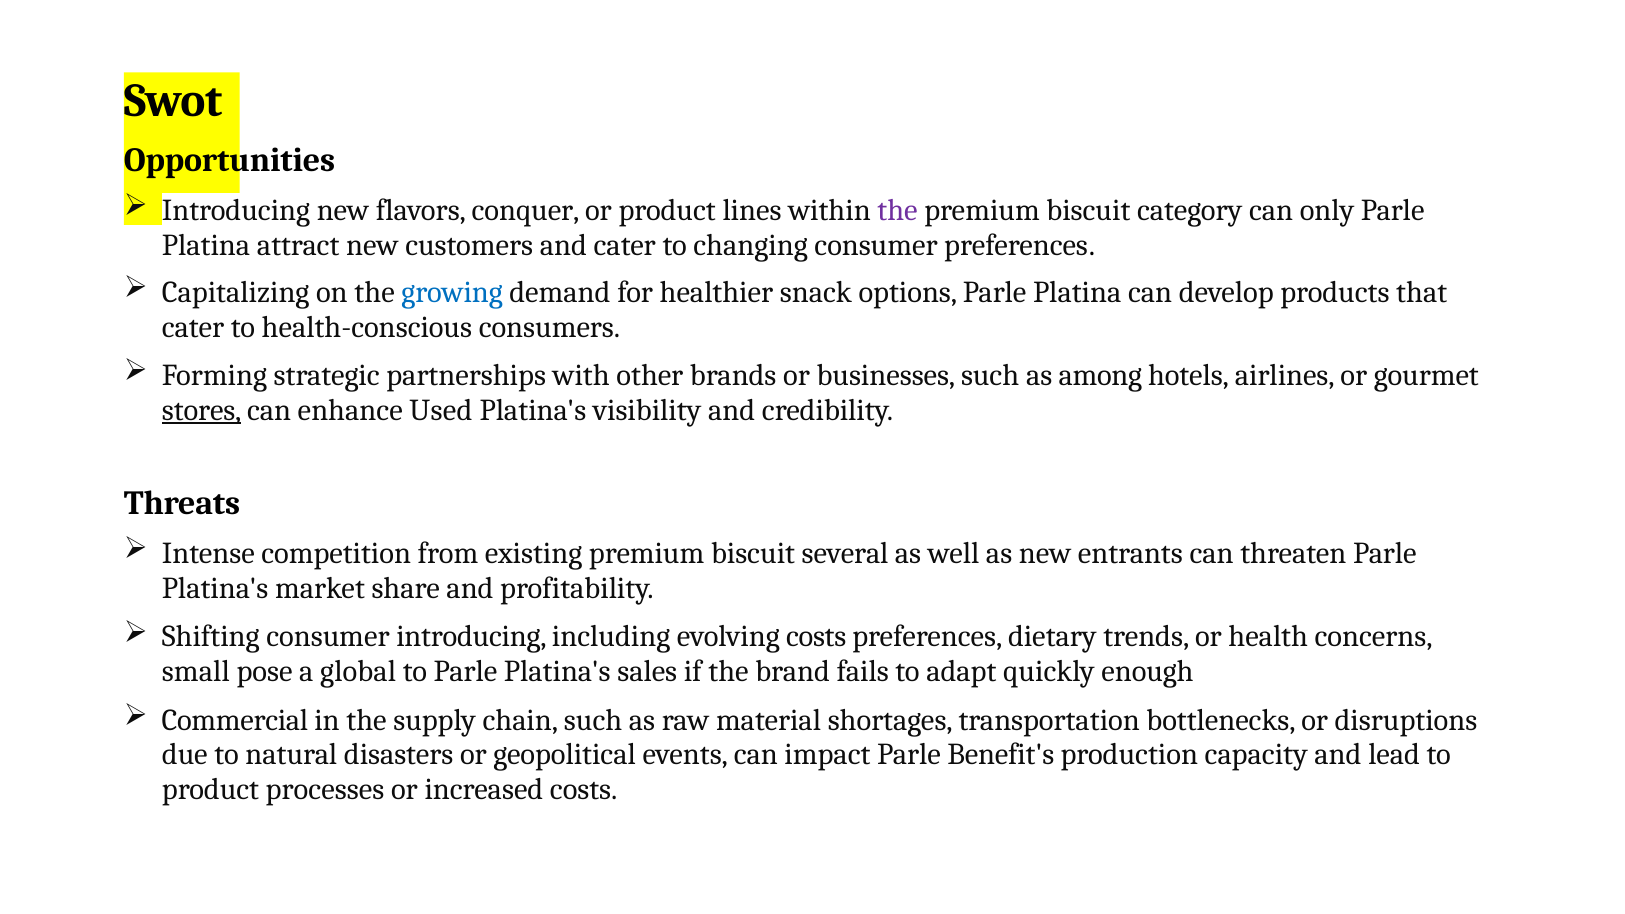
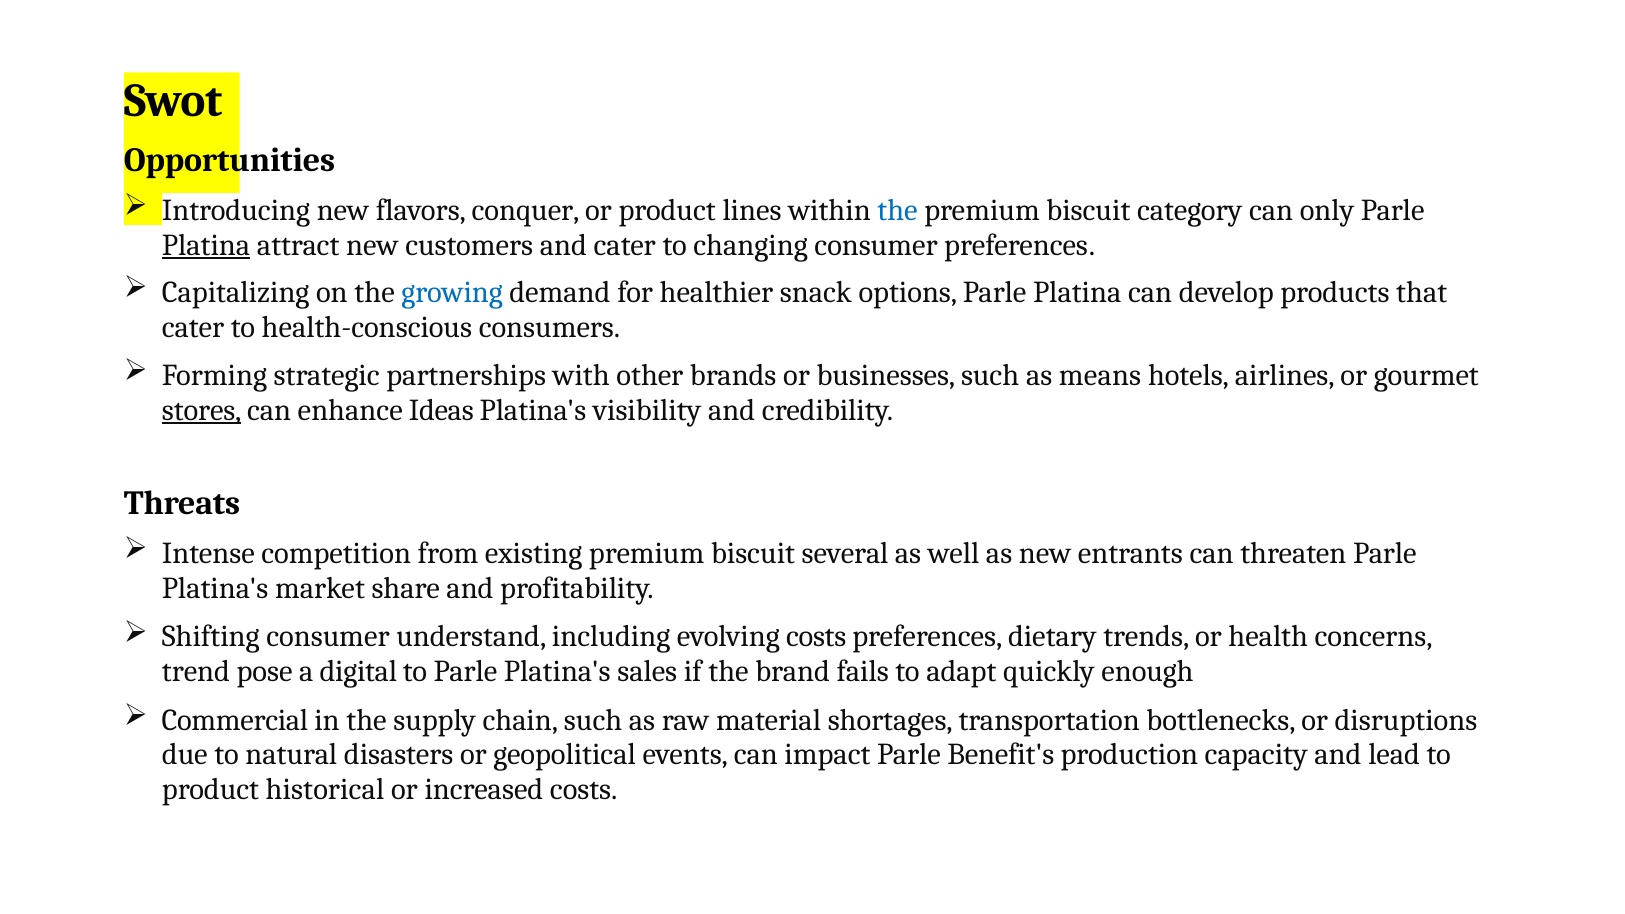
the at (897, 210) colour: purple -> blue
Platina at (206, 245) underline: none -> present
among: among -> means
Used: Used -> Ideas
consumer introducing: introducing -> understand
small: small -> trend
global: global -> digital
processes: processes -> historical
